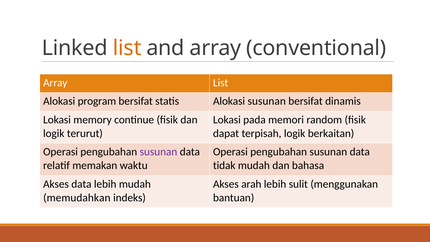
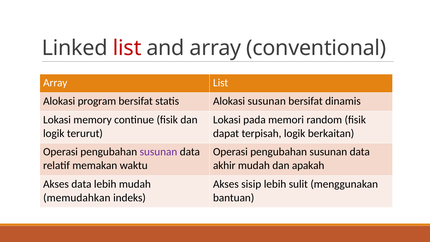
list at (127, 48) colour: orange -> red
tidak: tidak -> akhir
bahasa: bahasa -> apakah
arah: arah -> sisip
